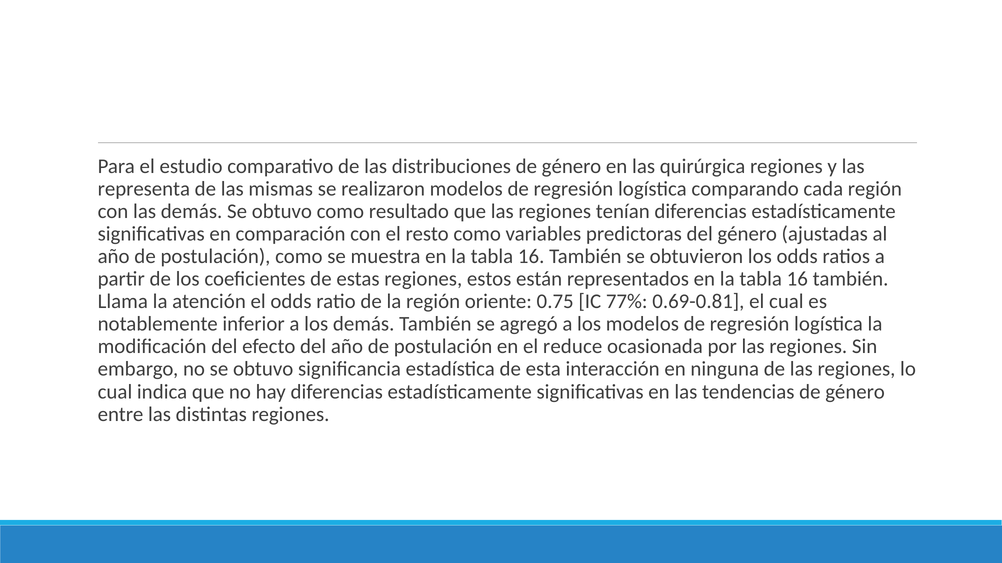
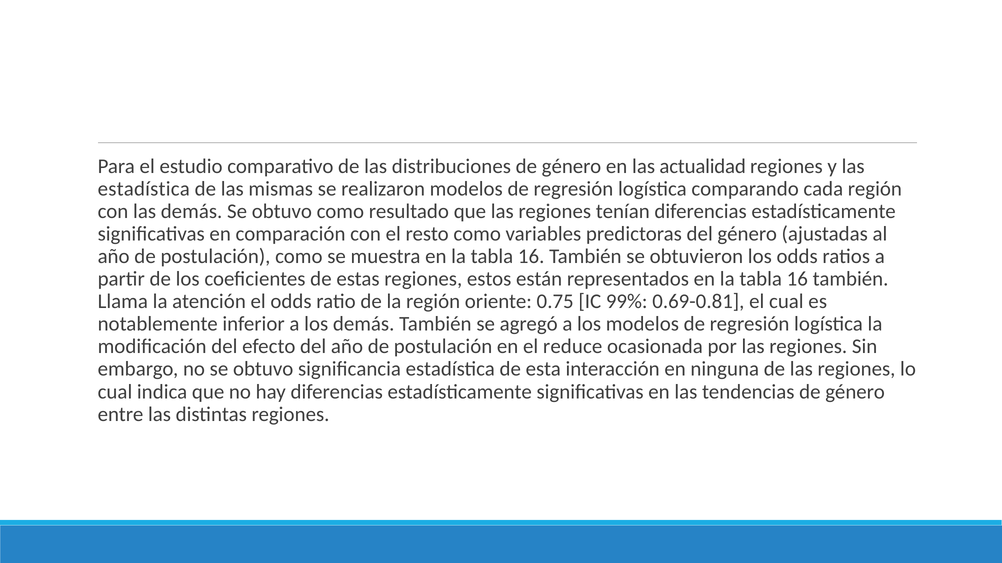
quirúrgica: quirúrgica -> actualidad
representa at (144, 189): representa -> estadística
77%: 77% -> 99%
